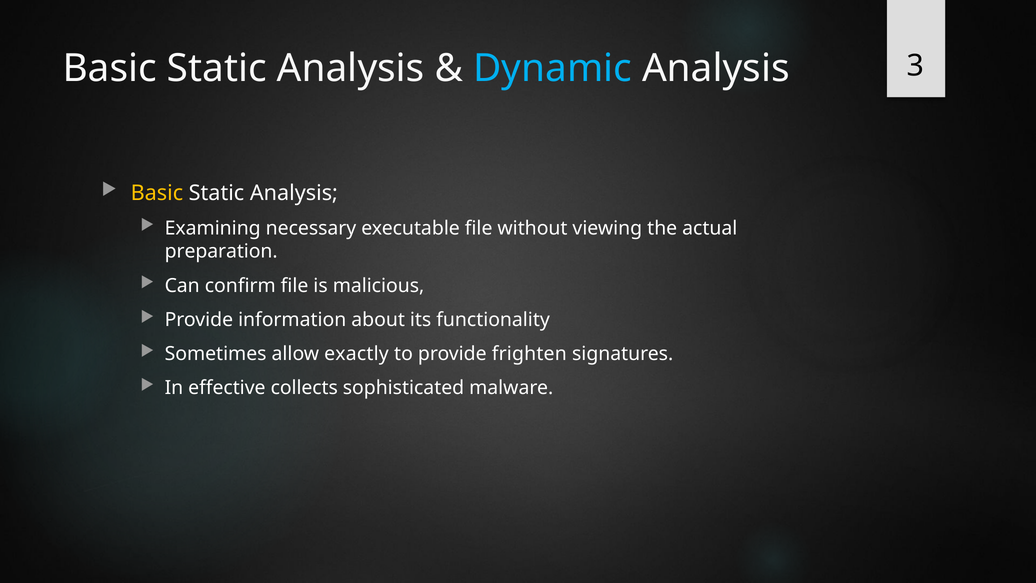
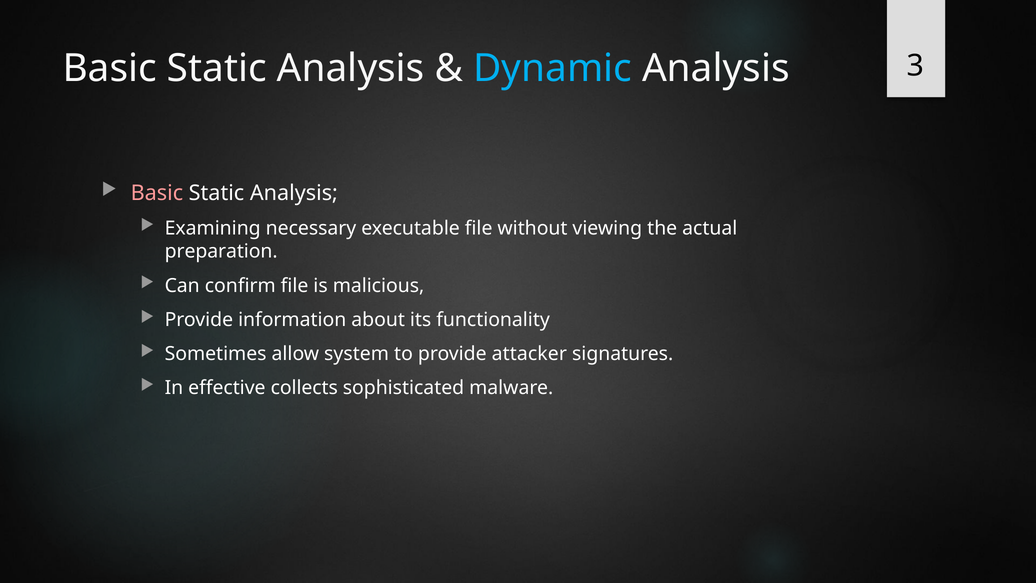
Basic at (157, 193) colour: yellow -> pink
exactly: exactly -> system
frighten: frighten -> attacker
